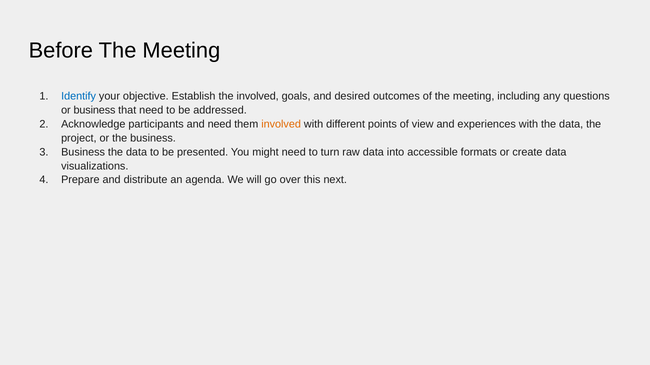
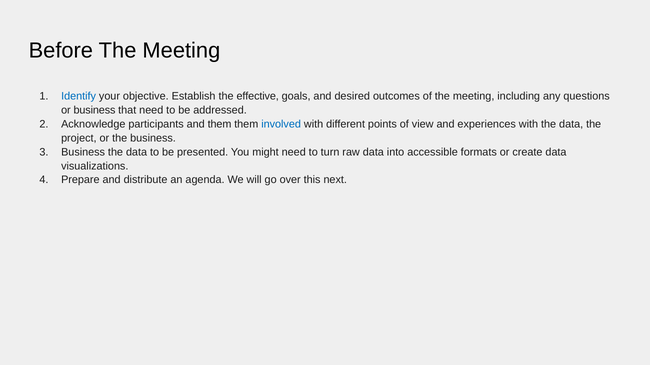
the involved: involved -> effective
and need: need -> them
involved at (281, 124) colour: orange -> blue
